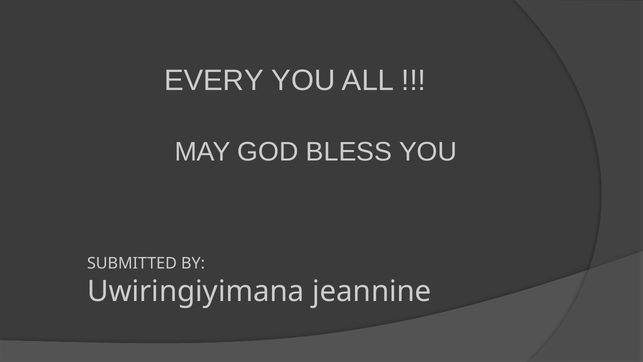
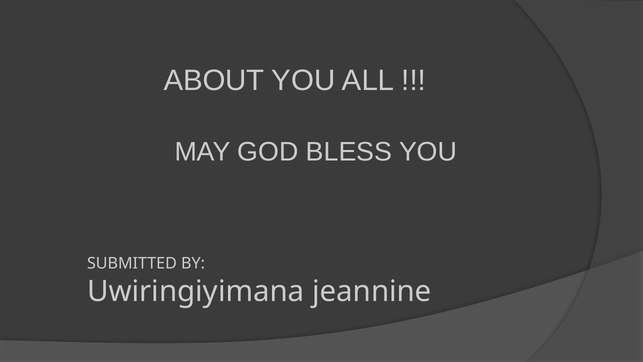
EVERY: EVERY -> ABOUT
